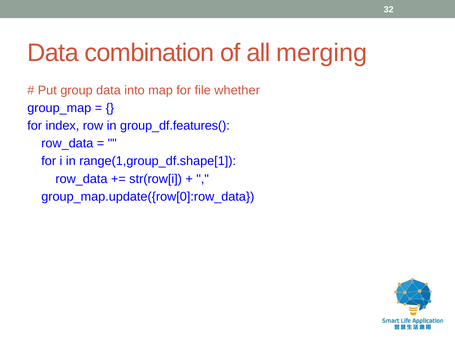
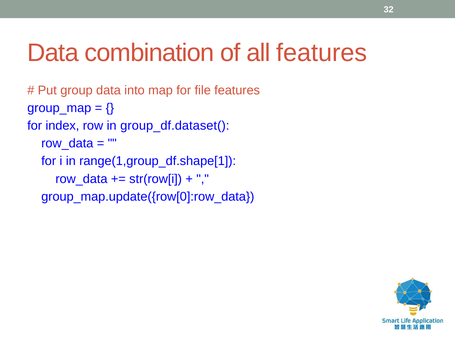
all merging: merging -> features
file whether: whether -> features
group_df.features(: group_df.features( -> group_df.dataset(
